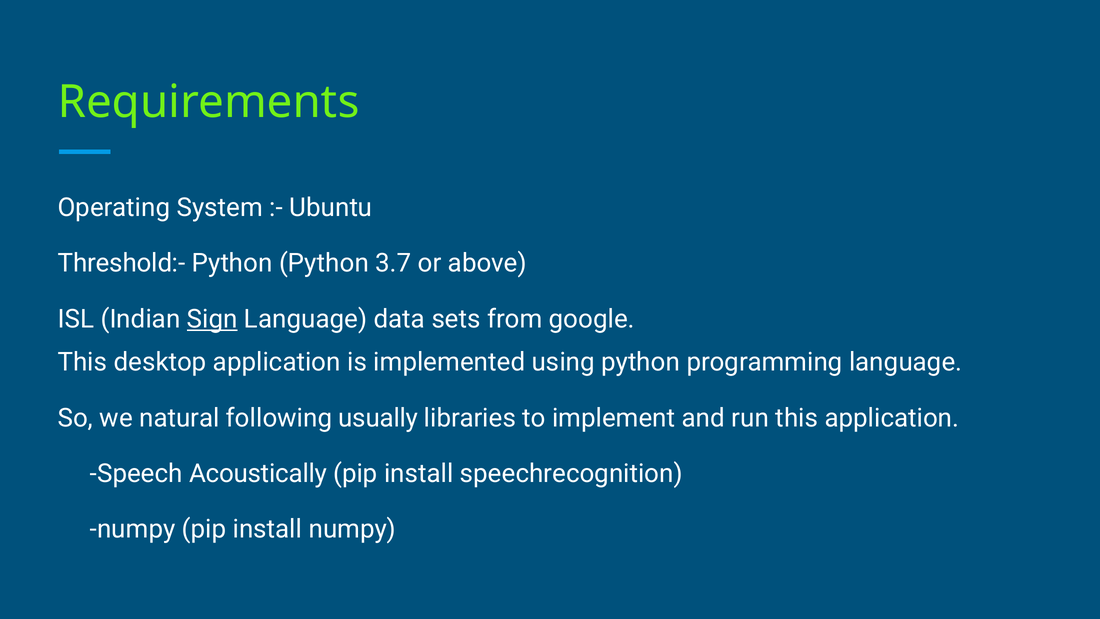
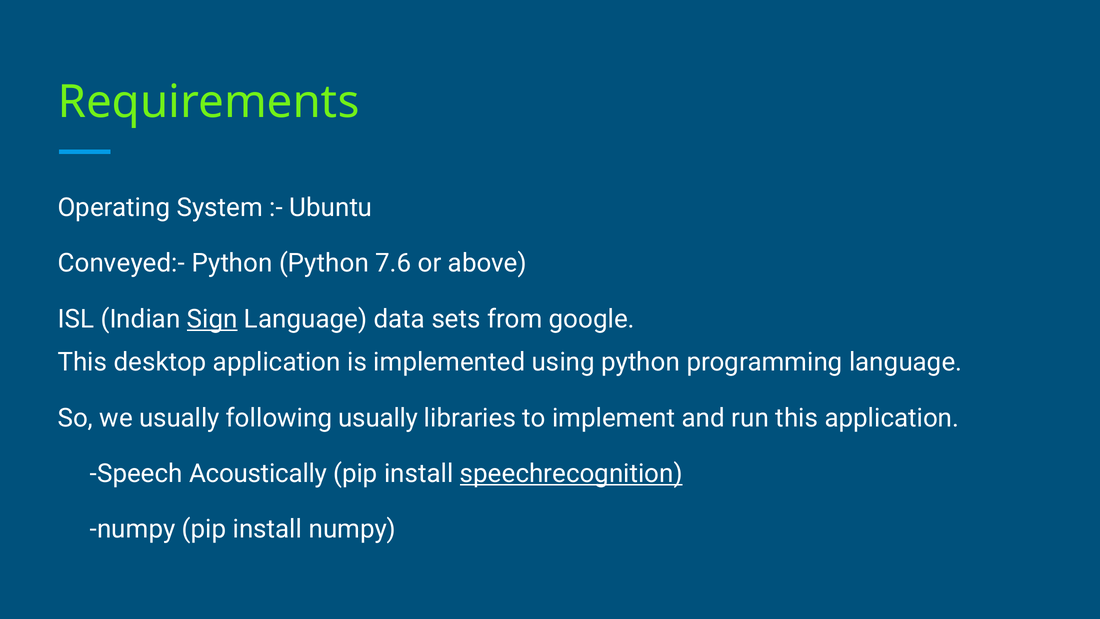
Threshold:-: Threshold:- -> Conveyed:-
3.7: 3.7 -> 7.6
we natural: natural -> usually
speechrecognition underline: none -> present
